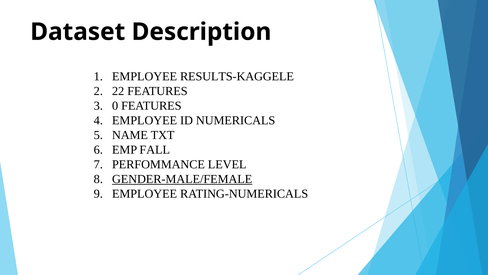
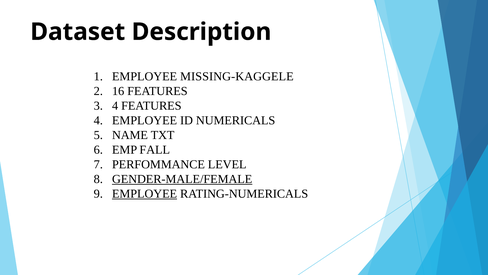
RESULTS-KAGGELE: RESULTS-KAGGELE -> MISSING-KAGGELE
22: 22 -> 16
0 at (115, 105): 0 -> 4
EMPLOYEE at (145, 193) underline: none -> present
